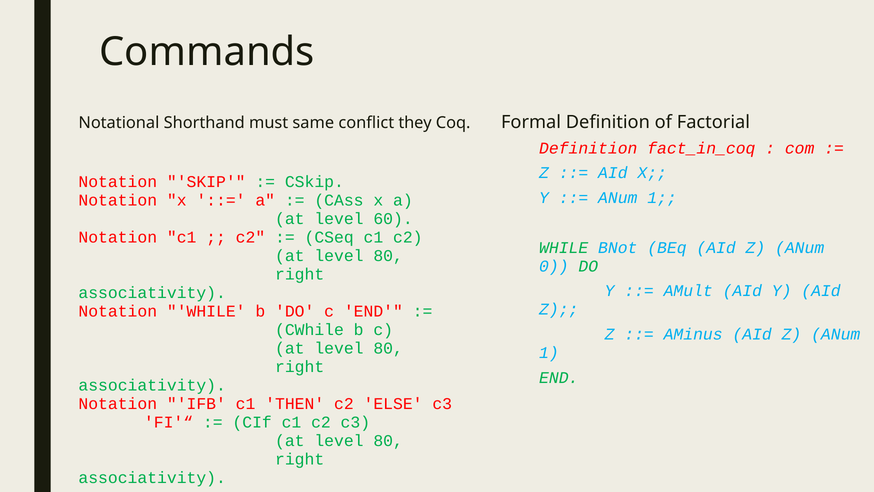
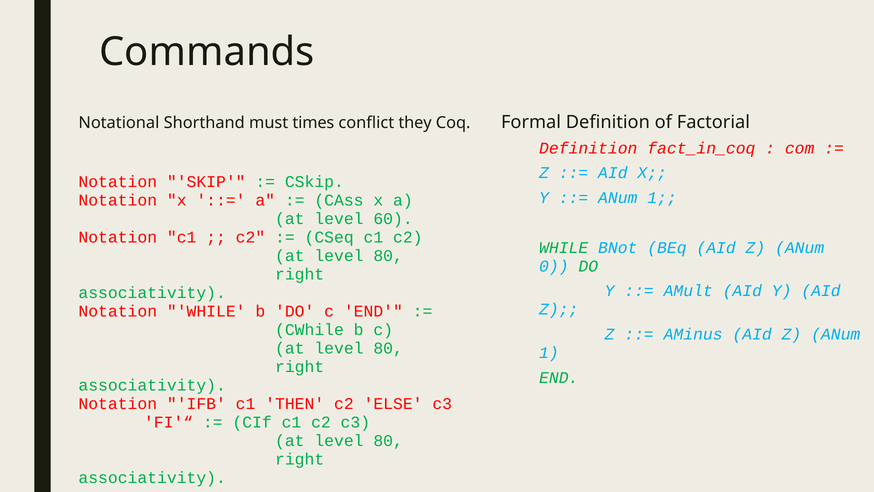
same: same -> times
